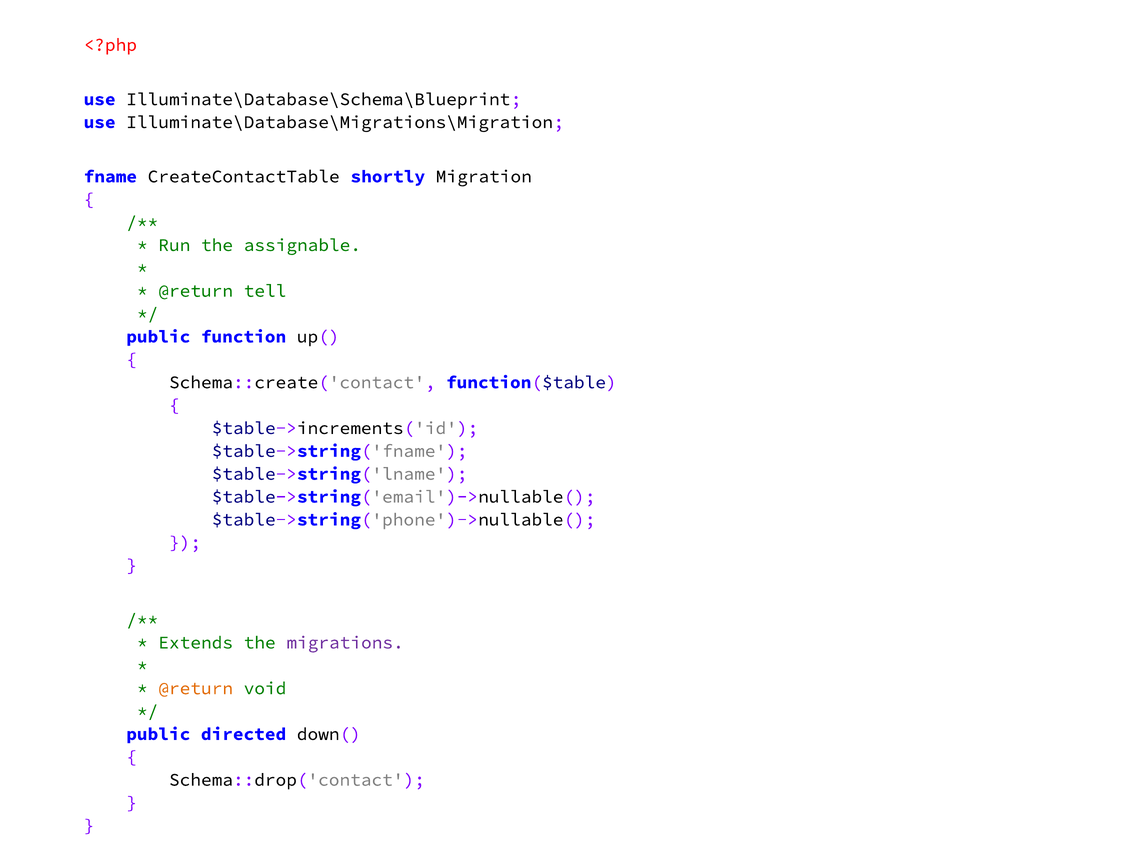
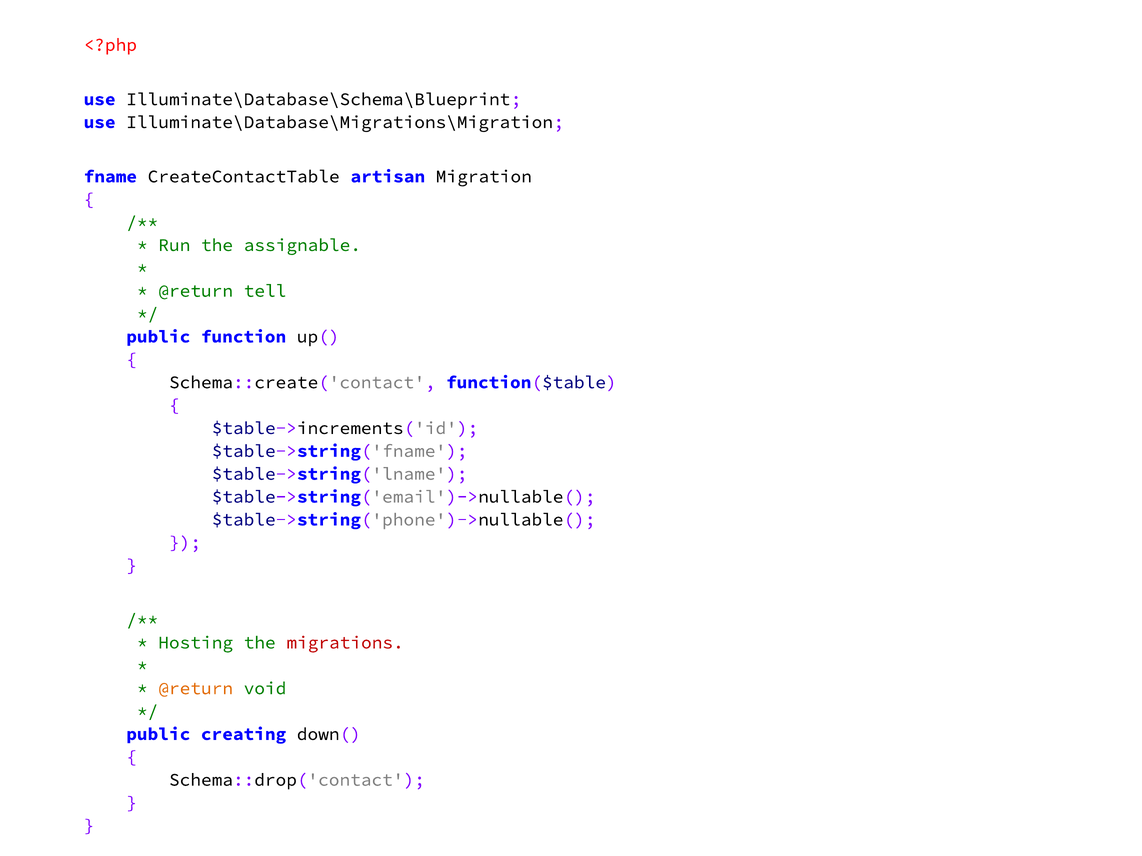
shortly: shortly -> artisan
Extends: Extends -> Hosting
migrations colour: purple -> red
directed: directed -> creating
